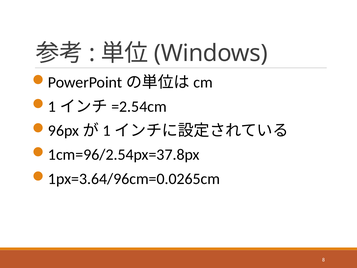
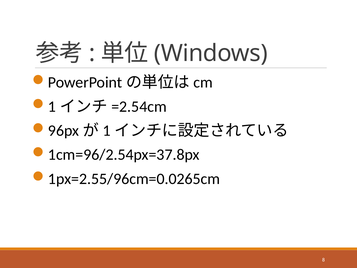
1px=3.64/96cm=0.0265cm: 1px=3.64/96cm=0.0265cm -> 1px=2.55/96cm=0.0265cm
